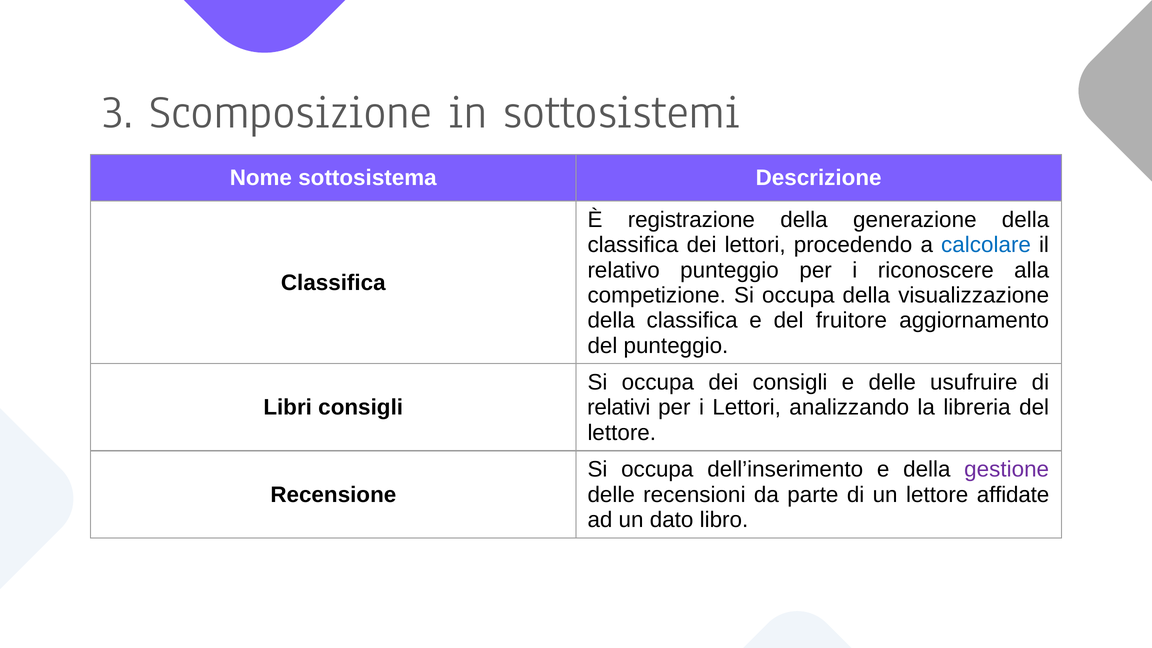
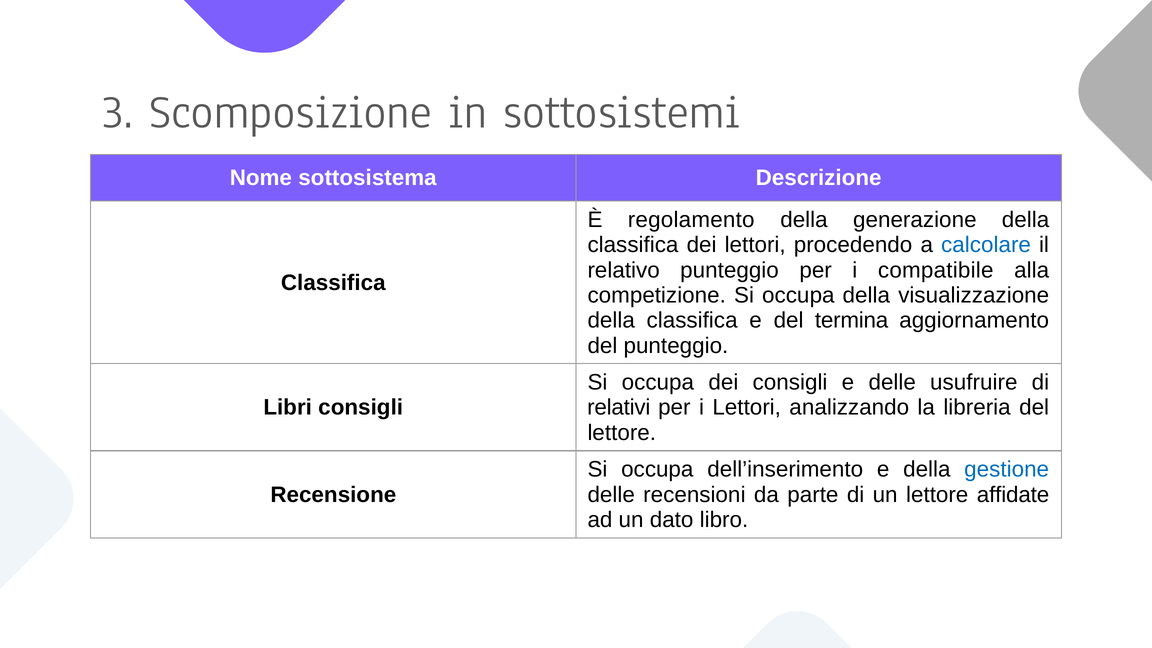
registrazione: registrazione -> regolamento
riconoscere: riconoscere -> compatibile
fruitore: fruitore -> termina
gestione colour: purple -> blue
